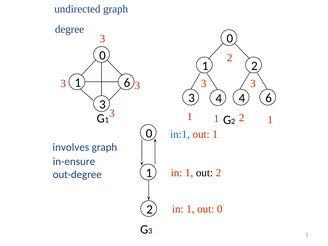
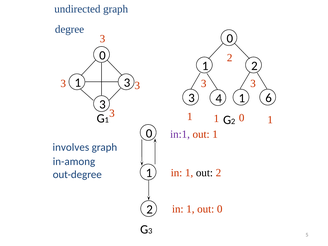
1 6: 6 -> 3
4 4: 4 -> 1
1 1 2: 2 -> 0
in:1 colour: blue -> purple
in-ensure: in-ensure -> in-among
